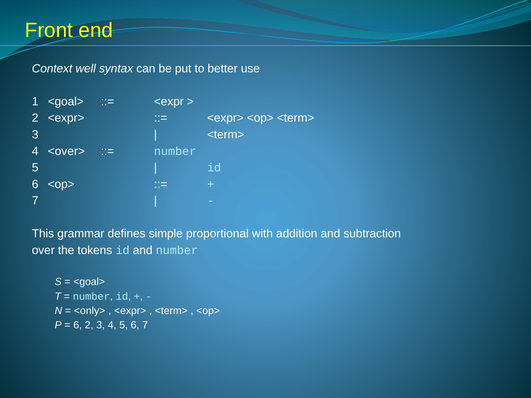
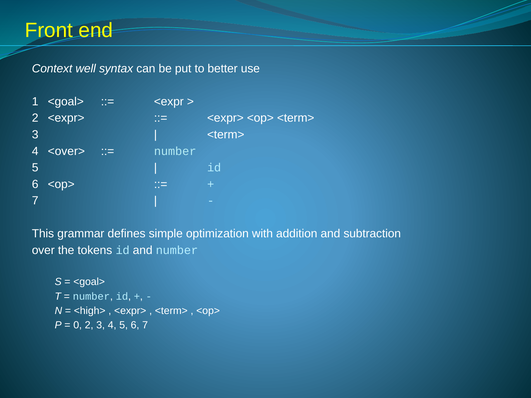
proportional: proportional -> optimization
<only>: <only> -> <high>
6 at (78, 325): 6 -> 0
